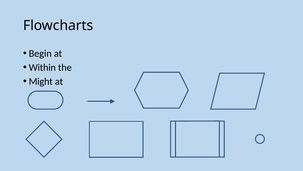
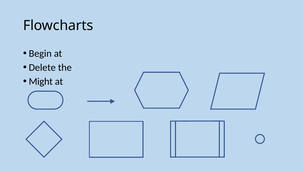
Within: Within -> Delete
